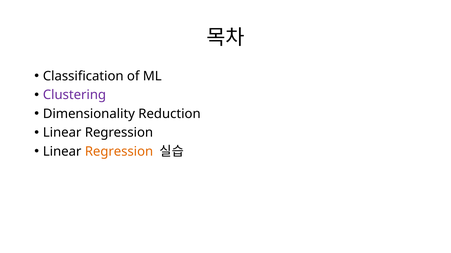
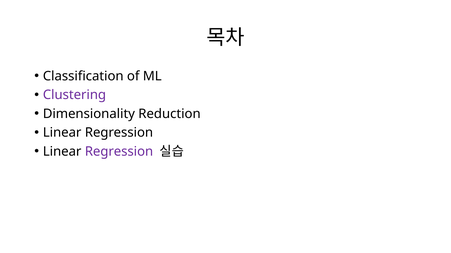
Regression at (119, 152) colour: orange -> purple
